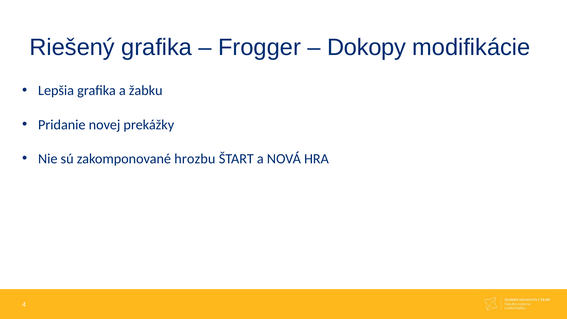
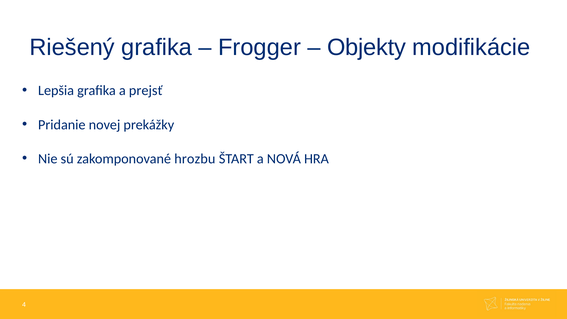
Dokopy: Dokopy -> Objekty
žabku: žabku -> prejsť
